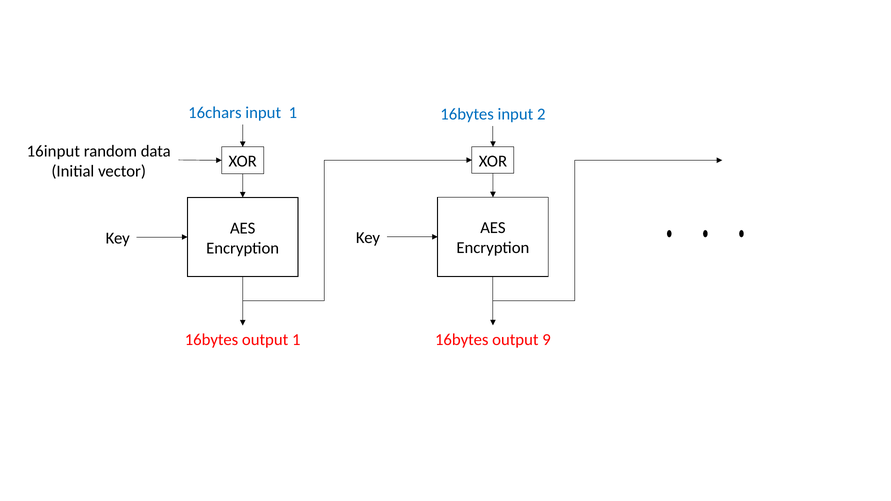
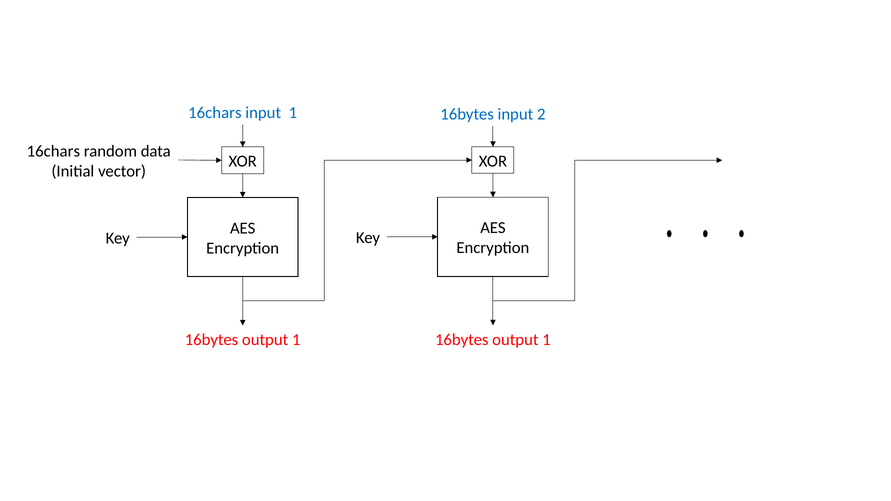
16input at (53, 151): 16input -> 16chars
9 at (547, 340): 9 -> 1
